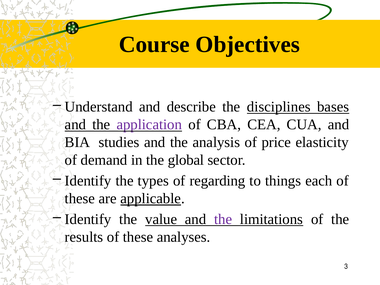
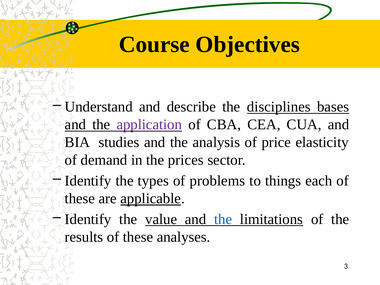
global: global -> prices
regarding: regarding -> problems
the at (223, 219) colour: purple -> blue
